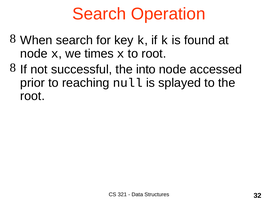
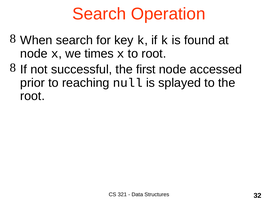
into: into -> first
